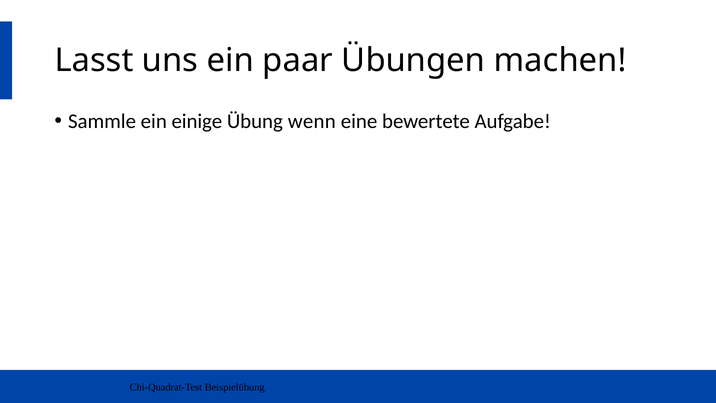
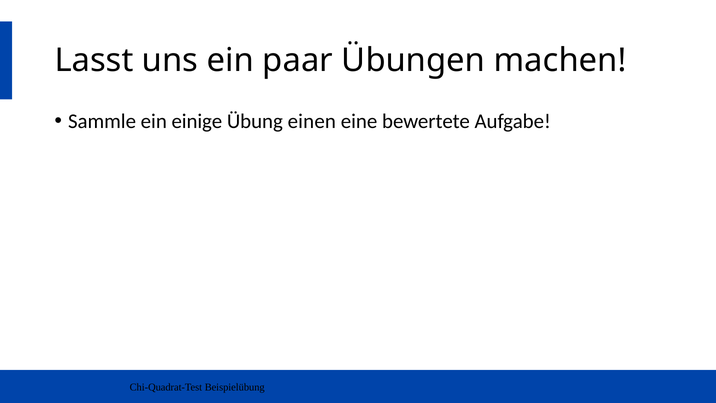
wenn: wenn -> einen
